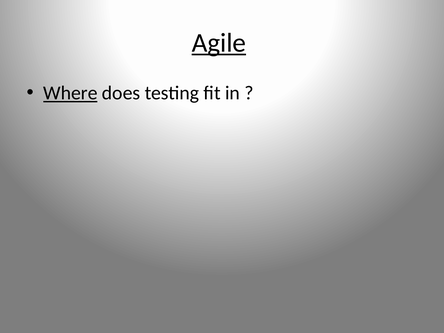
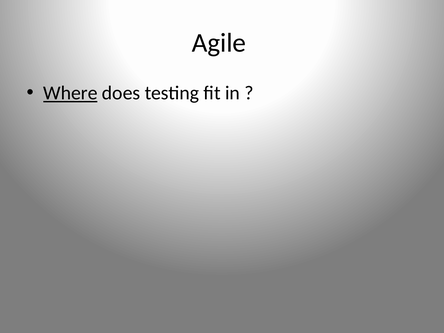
Agile underline: present -> none
